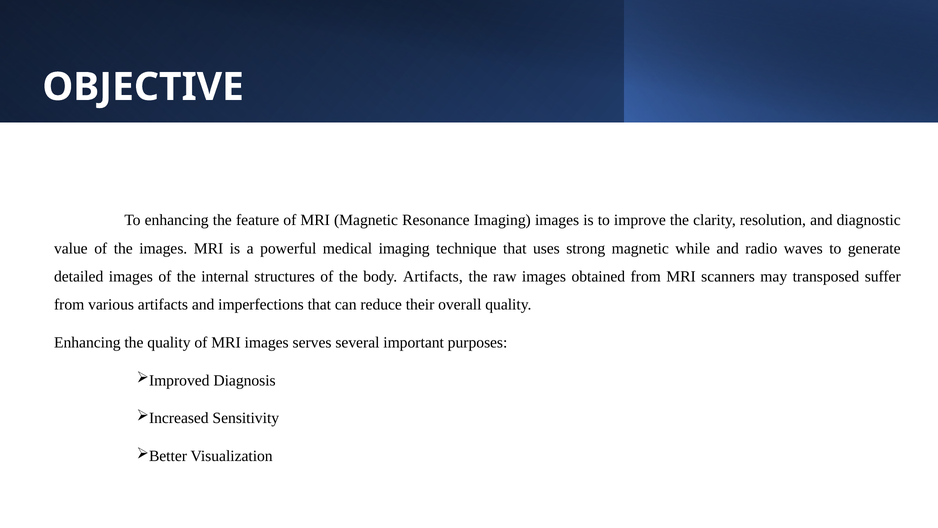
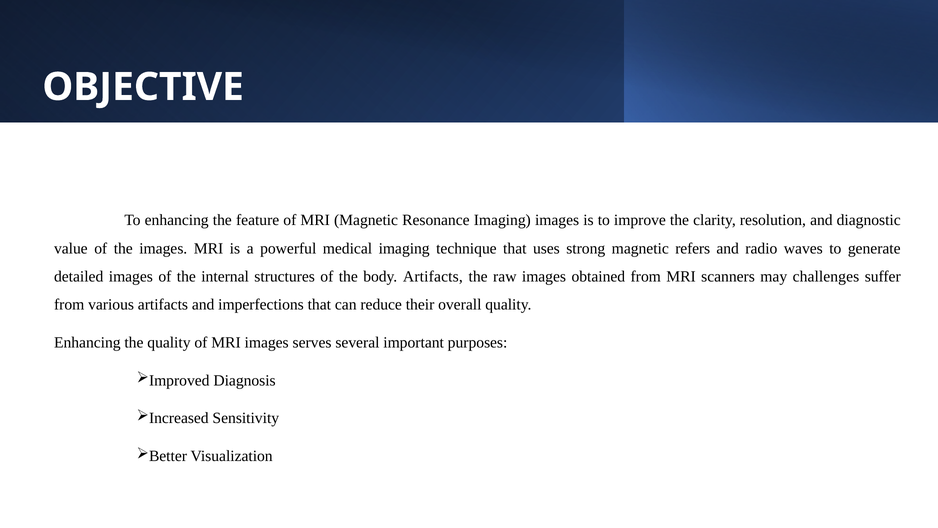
while: while -> refers
transposed: transposed -> challenges
